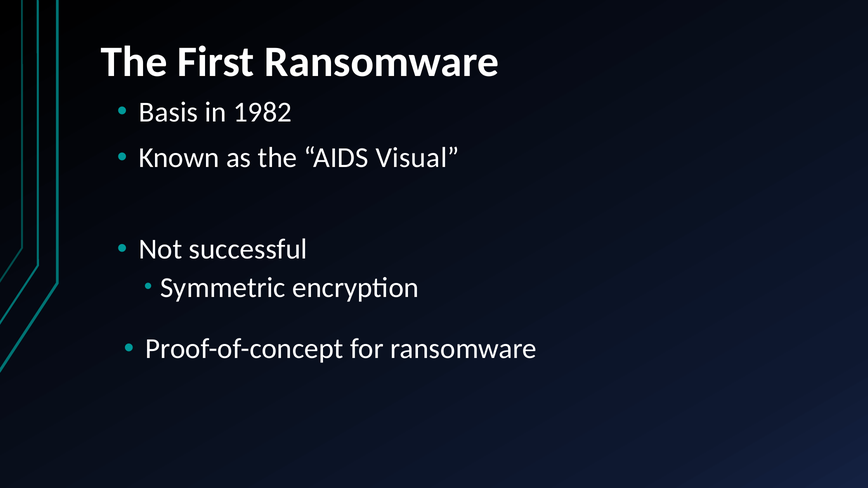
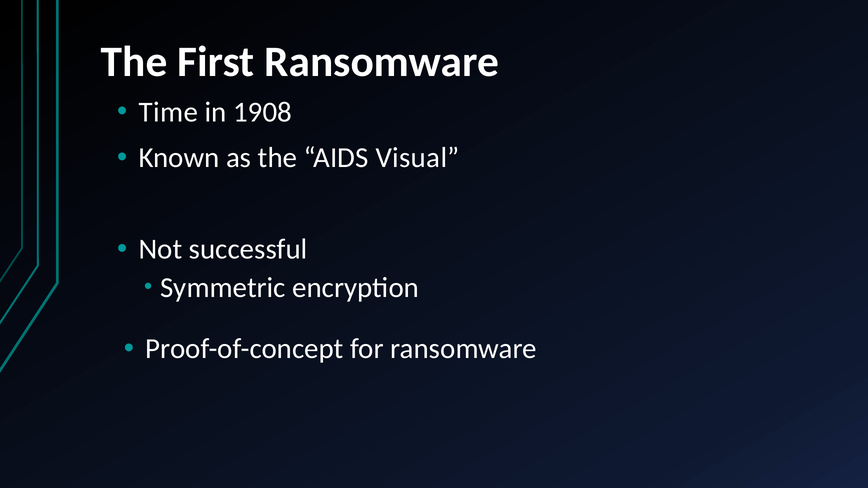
Basis: Basis -> Time
1982: 1982 -> 1908
